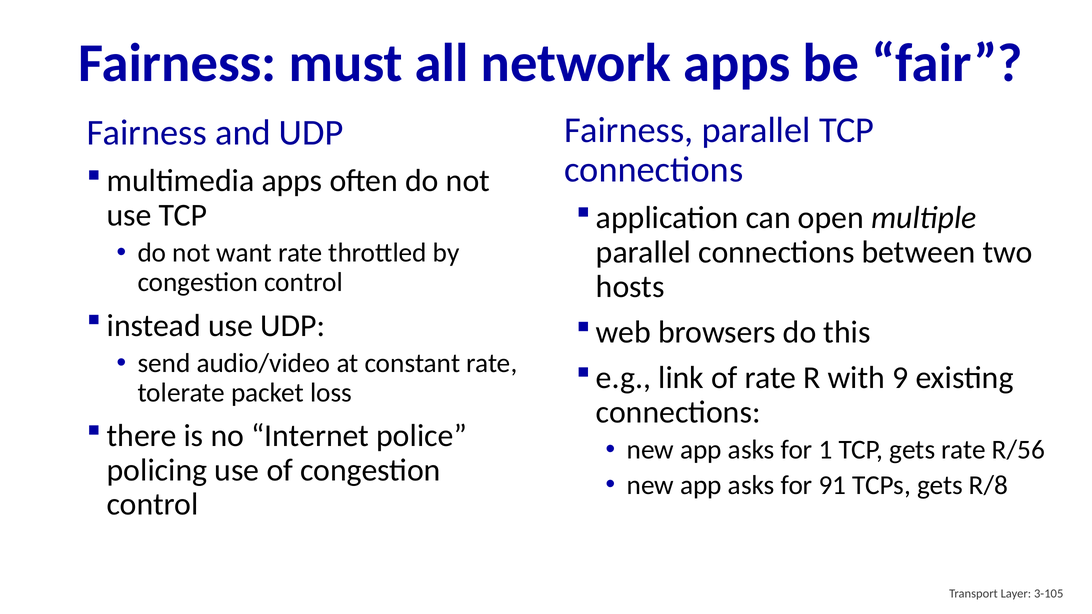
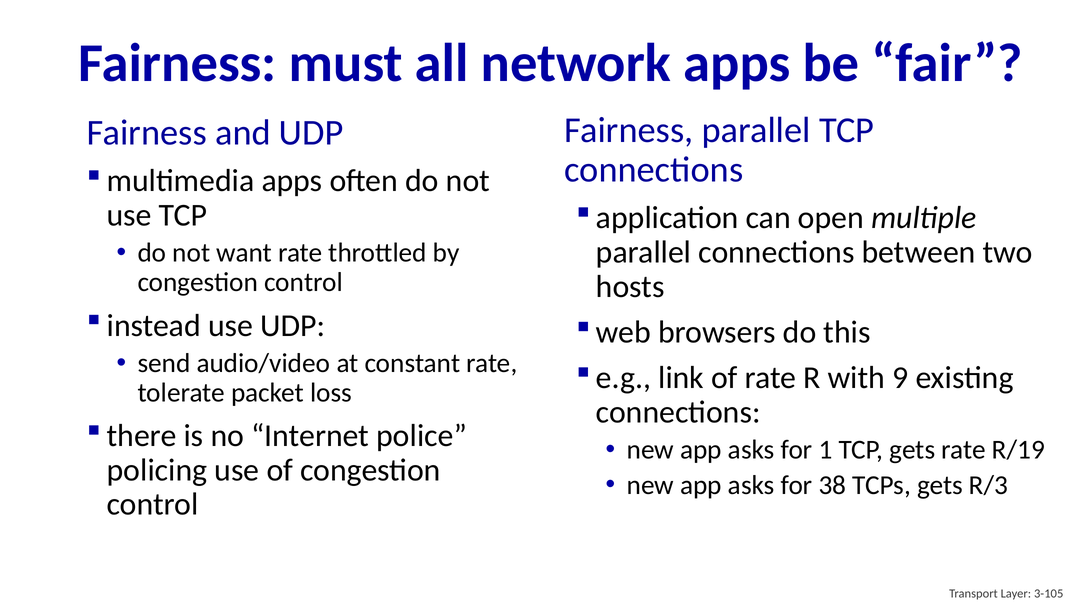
R/56: R/56 -> R/19
91: 91 -> 38
R/8: R/8 -> R/3
